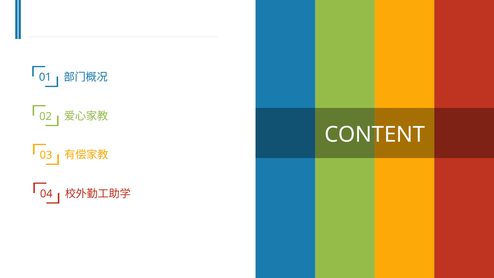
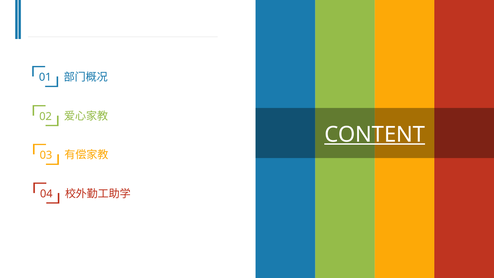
CONTENT underline: none -> present
